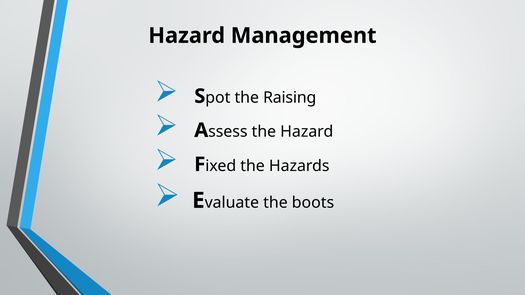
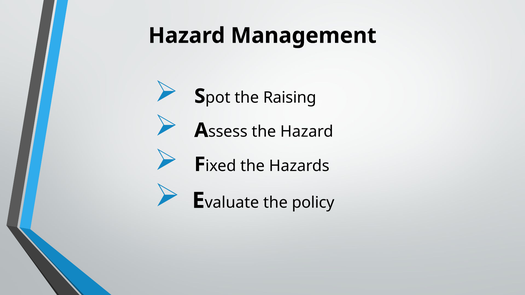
boots: boots -> policy
